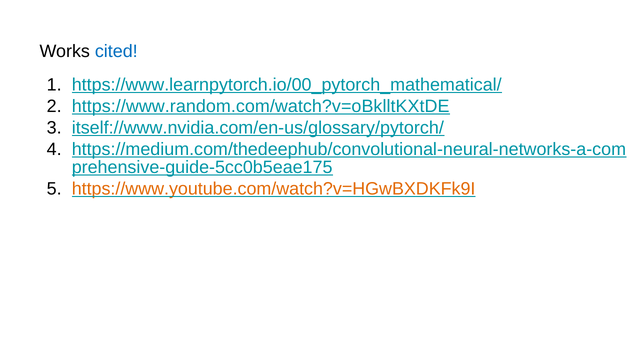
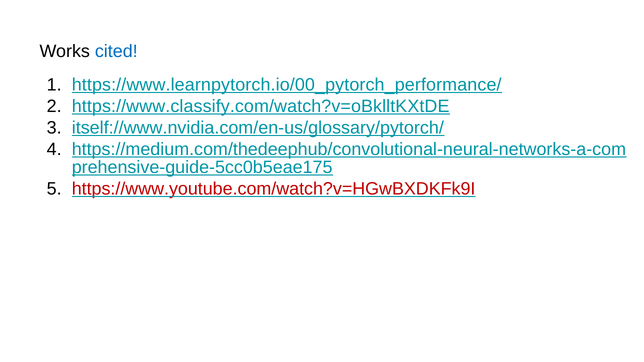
https://www.learnpytorch.io/00_pytorch_mathematical/: https://www.learnpytorch.io/00_pytorch_mathematical/ -> https://www.learnpytorch.io/00_pytorch_performance/
https://www.random.com/watch?v=oBklltKXtDE: https://www.random.com/watch?v=oBklltKXtDE -> https://www.classify.com/watch?v=oBklltKXtDE
https://www.youtube.com/watch?v=HGwBXDKFk9I colour: orange -> red
